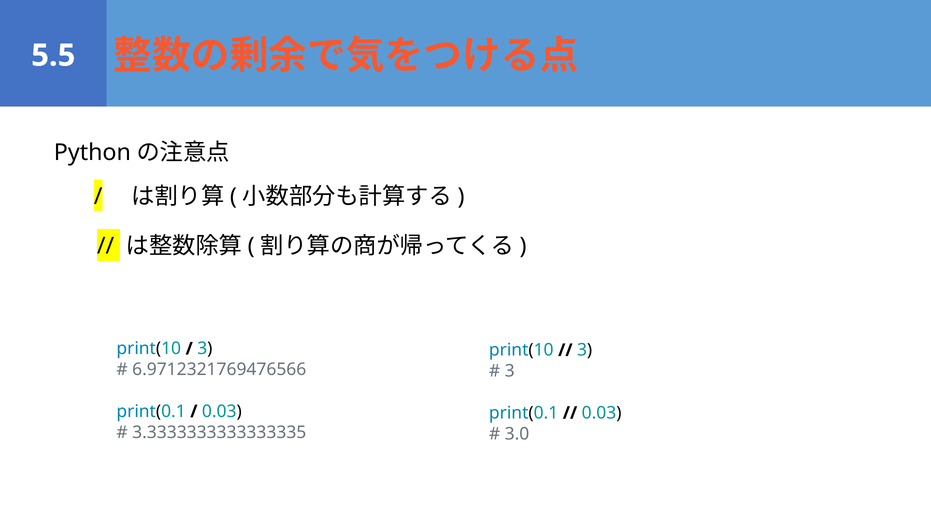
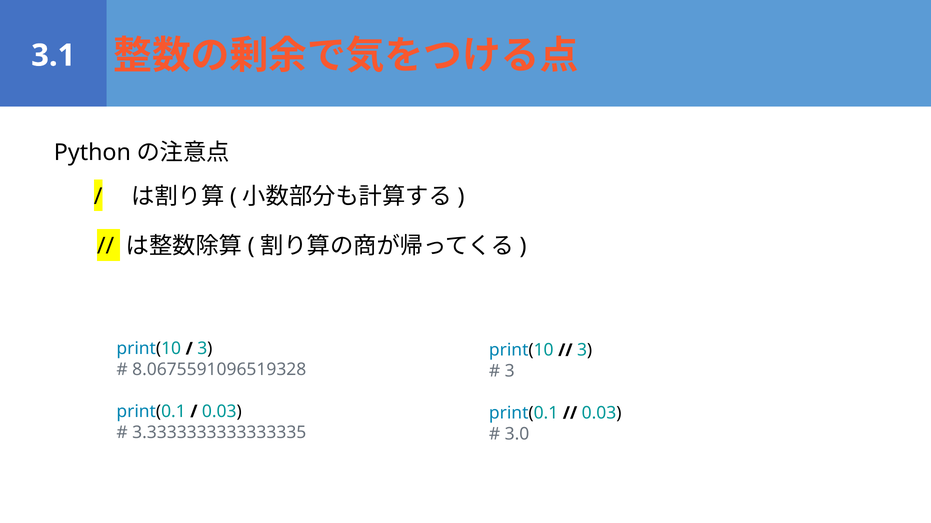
5.5: 5.5 -> 3.1
6.9712321769476566: 6.9712321769476566 -> 8.0675591096519328
